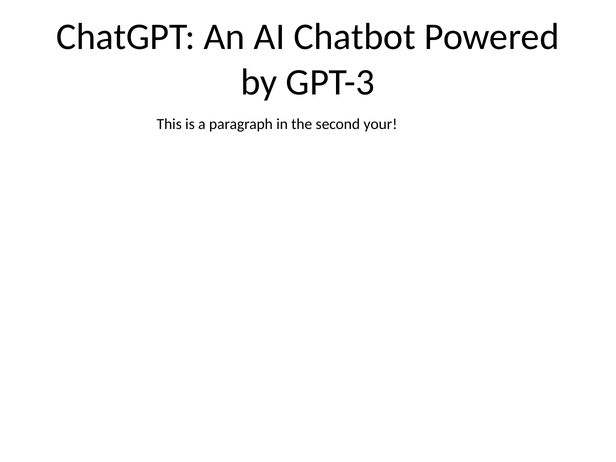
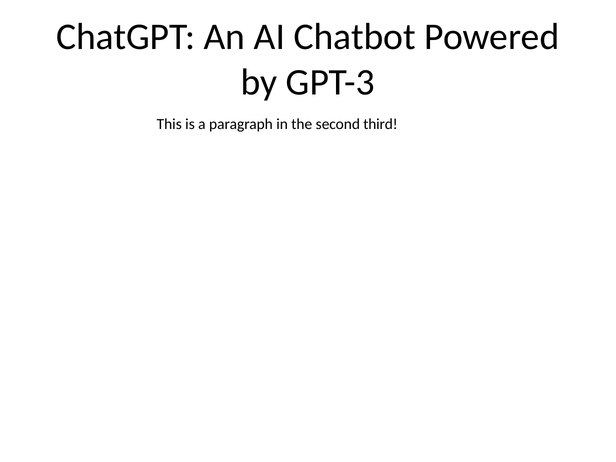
your: your -> third
